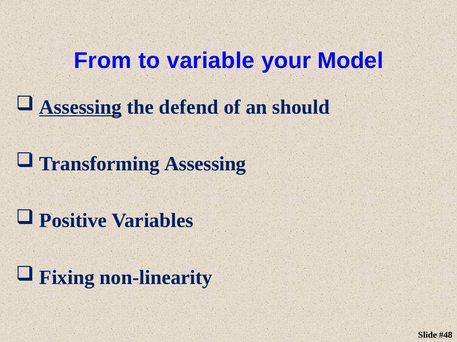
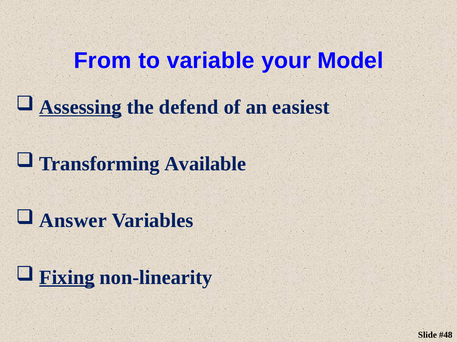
should: should -> easiest
Transforming Assessing: Assessing -> Available
Positive: Positive -> Answer
Fixing underline: none -> present
